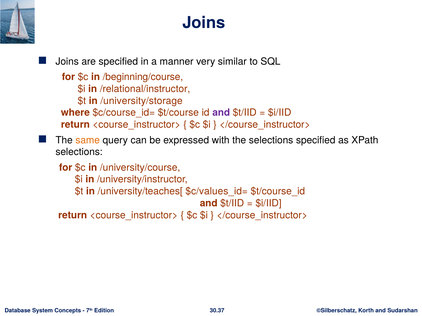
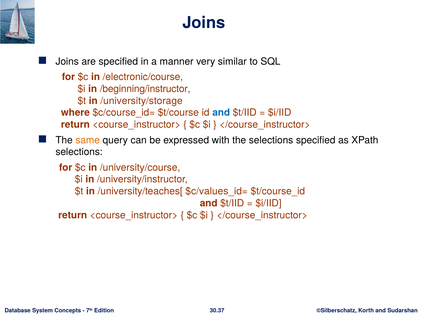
/beginning/course: /beginning/course -> /electronic/course
/relational/instructor: /relational/instructor -> /beginning/instructor
and at (221, 113) colour: purple -> blue
